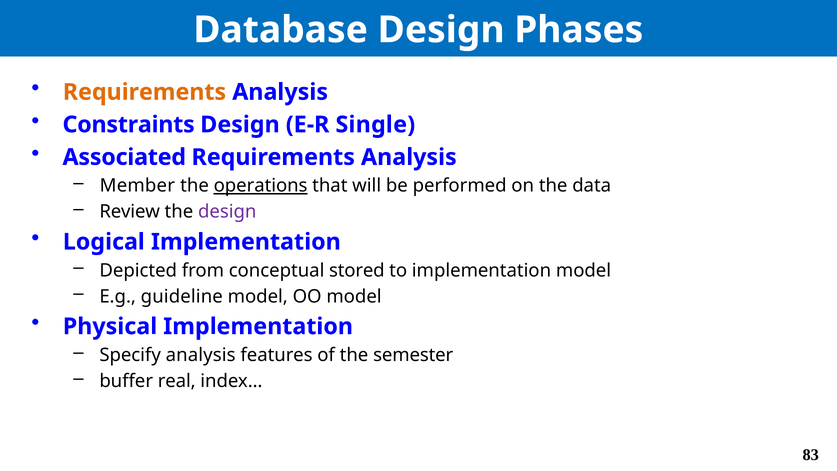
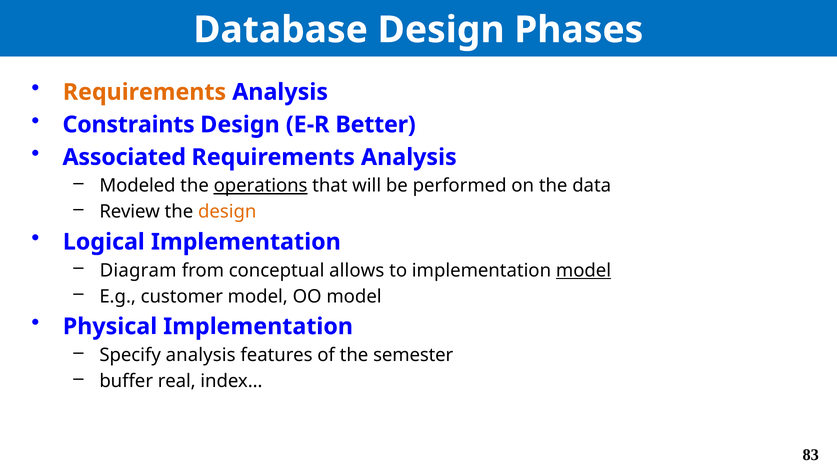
Single: Single -> Better
Member: Member -> Modeled
design at (227, 212) colour: purple -> orange
Depicted: Depicted -> Diagram
stored: stored -> allows
model at (584, 270) underline: none -> present
guideline: guideline -> customer
